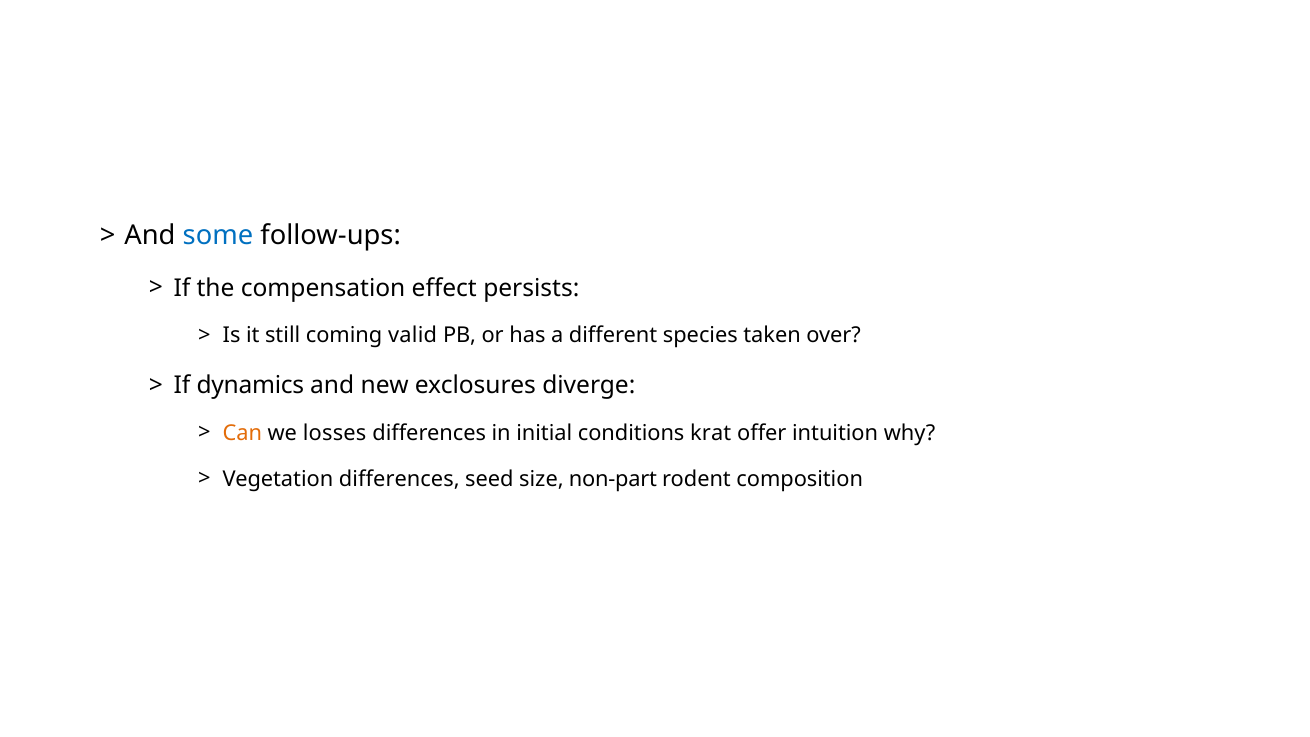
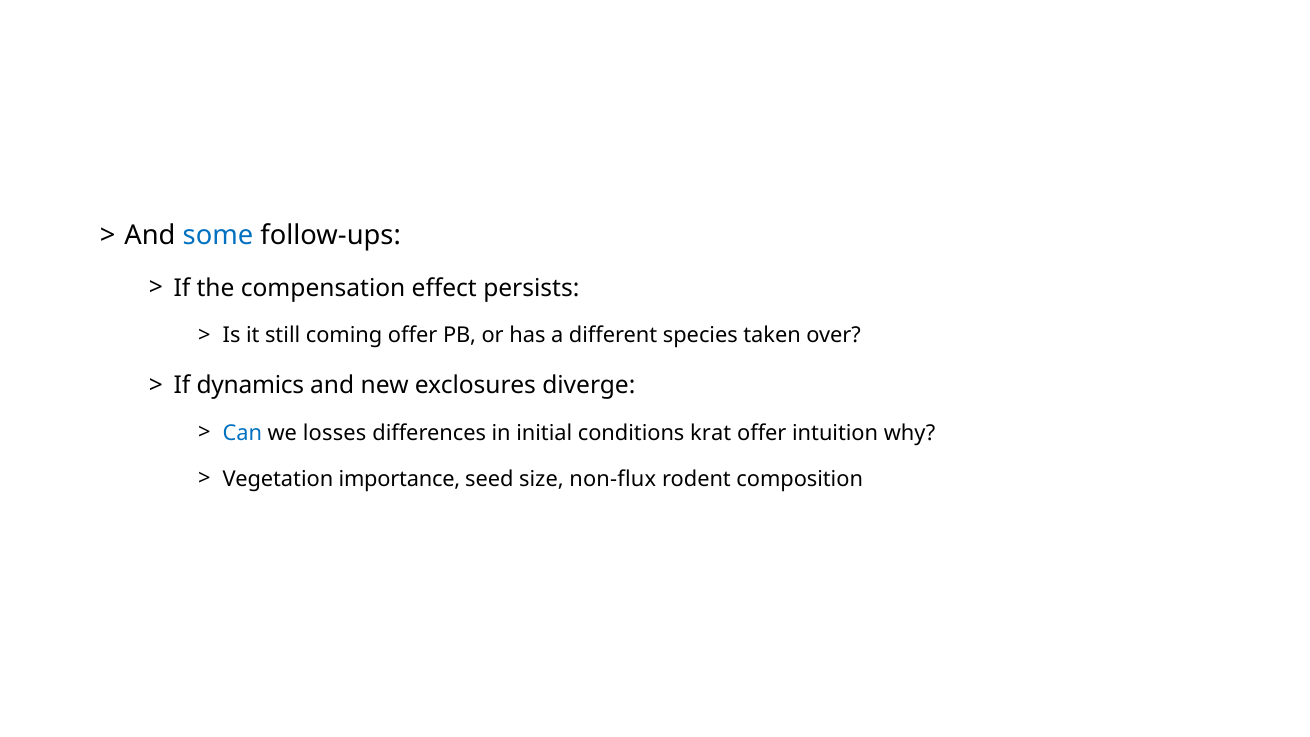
coming valid: valid -> offer
Can colour: orange -> blue
Vegetation differences: differences -> importance
non-part: non-part -> non-flux
